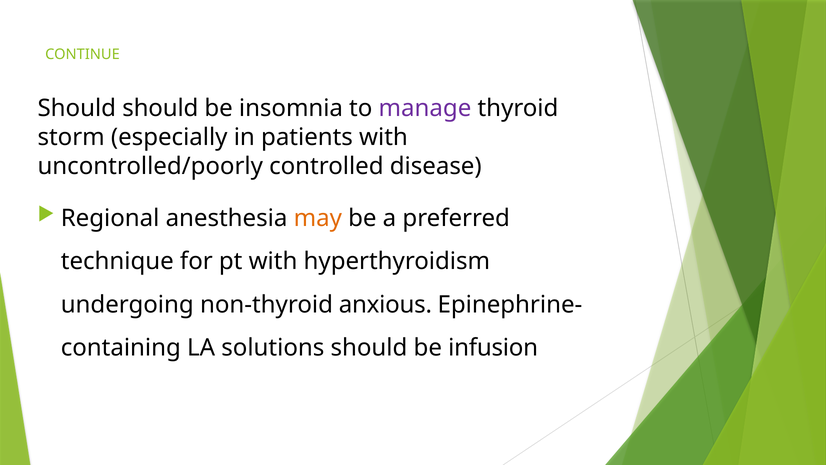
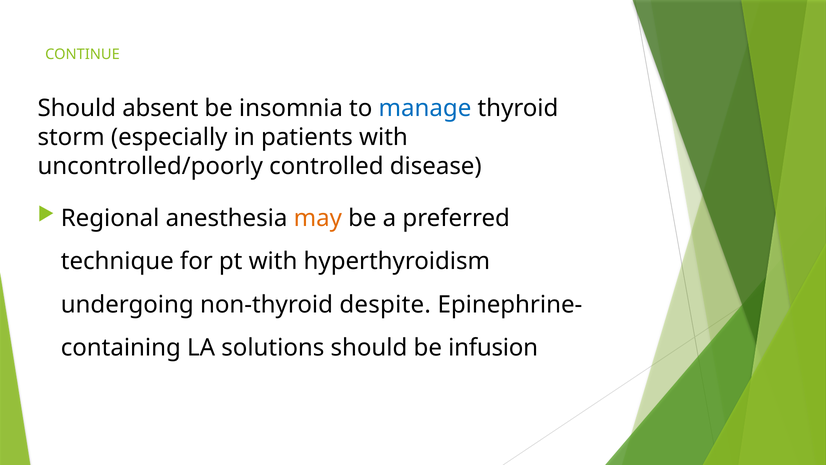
Should should: should -> absent
manage colour: purple -> blue
anxious: anxious -> despite
